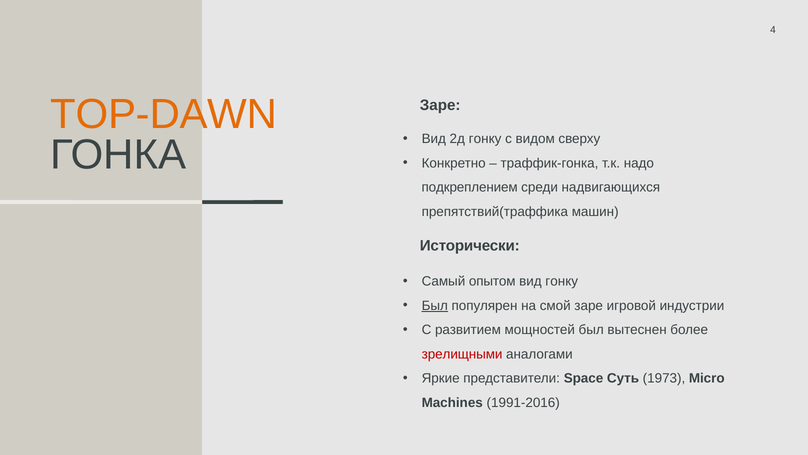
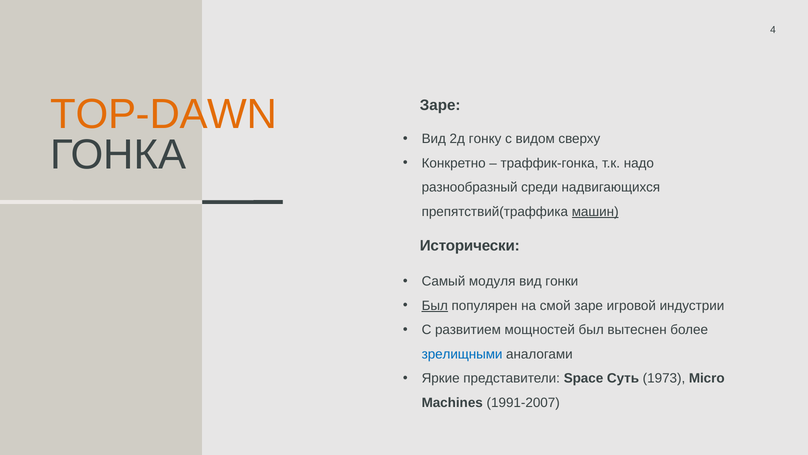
подкреплением: подкреплением -> разнообразный
машин underline: none -> present
опытом: опытом -> модуля
вид гонку: гонку -> гонки
зрелищными colour: red -> blue
1991-2016: 1991-2016 -> 1991-2007
